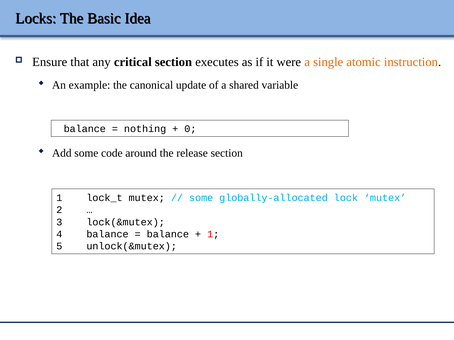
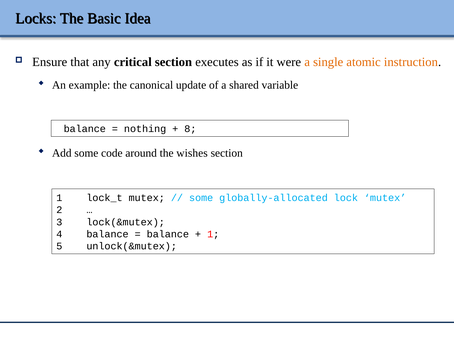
0: 0 -> 8
release: release -> wishes
